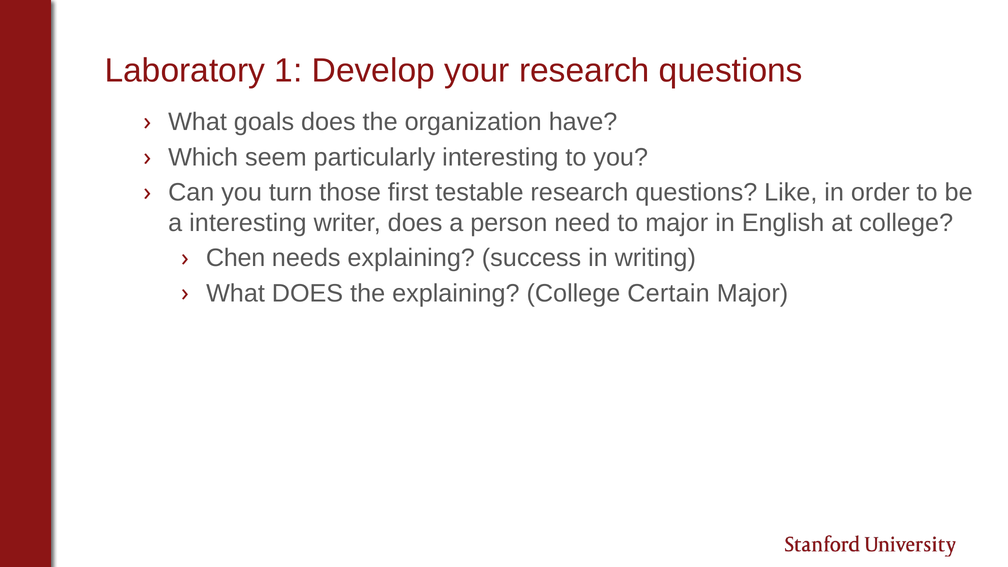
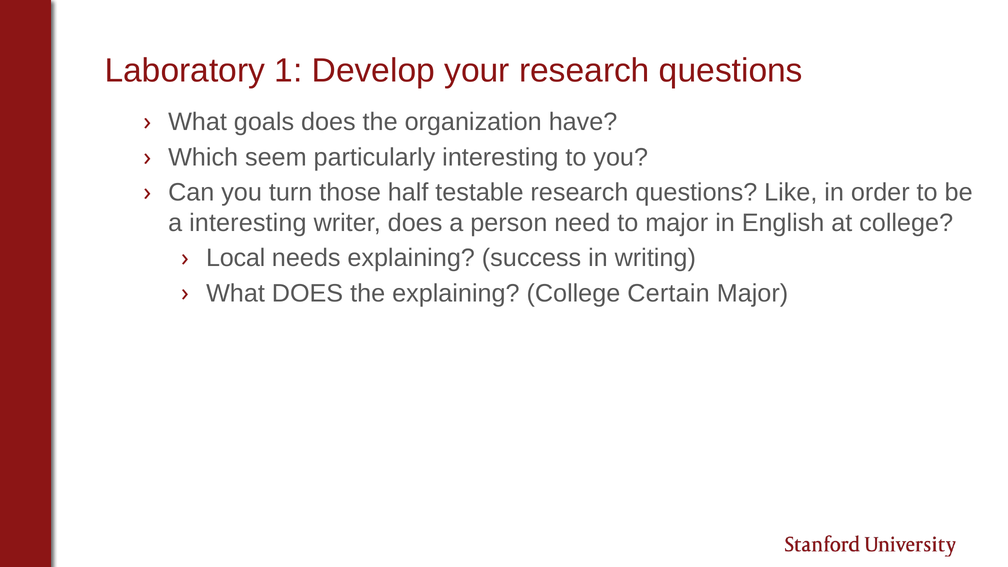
first: first -> half
Chen: Chen -> Local
